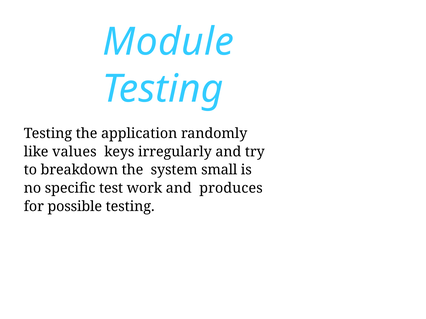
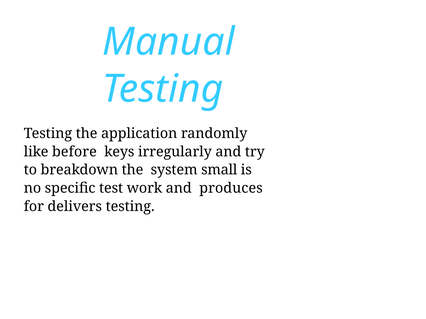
Module: Module -> Manual
values: values -> before
possible: possible -> delivers
